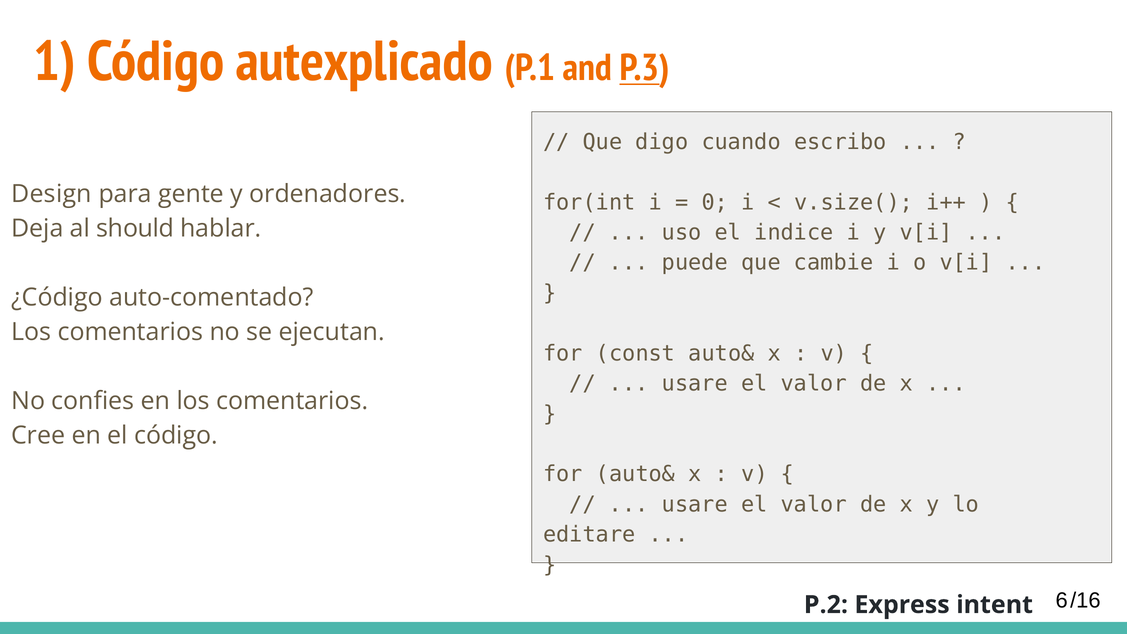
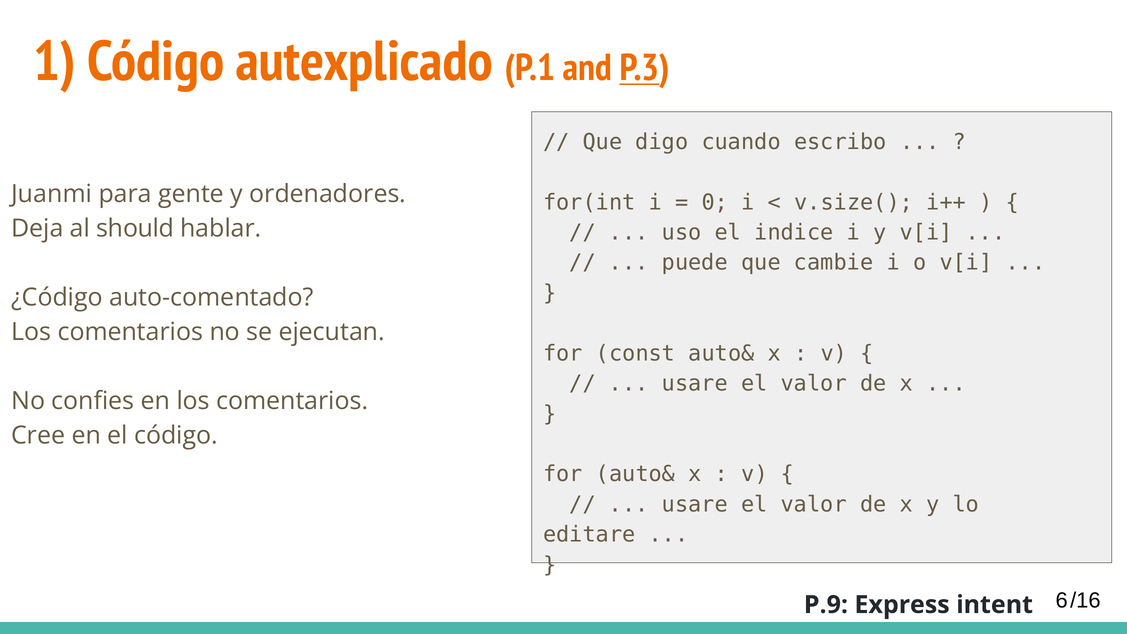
Design: Design -> Juanmi
P.2: P.2 -> P.9
